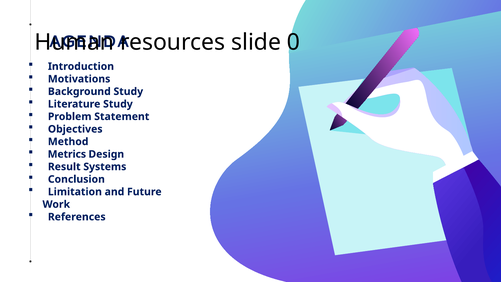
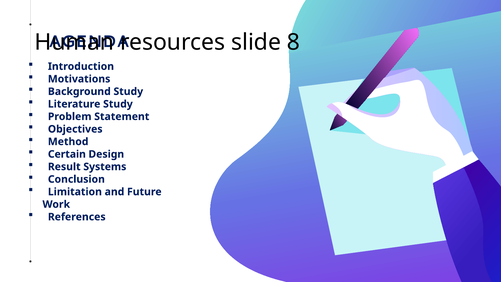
0: 0 -> 8
Metrics: Metrics -> Certain
